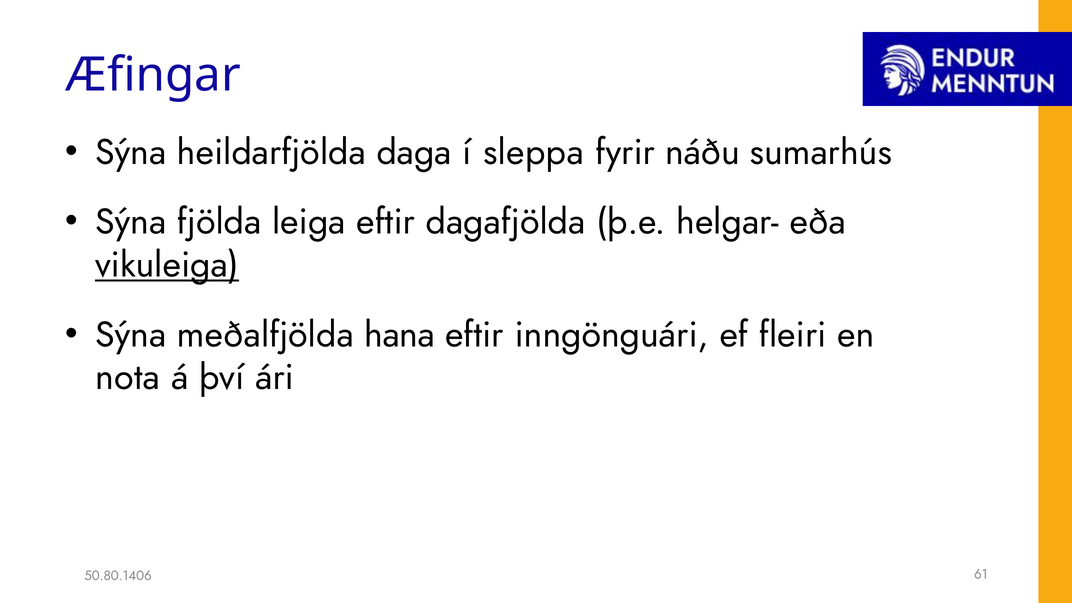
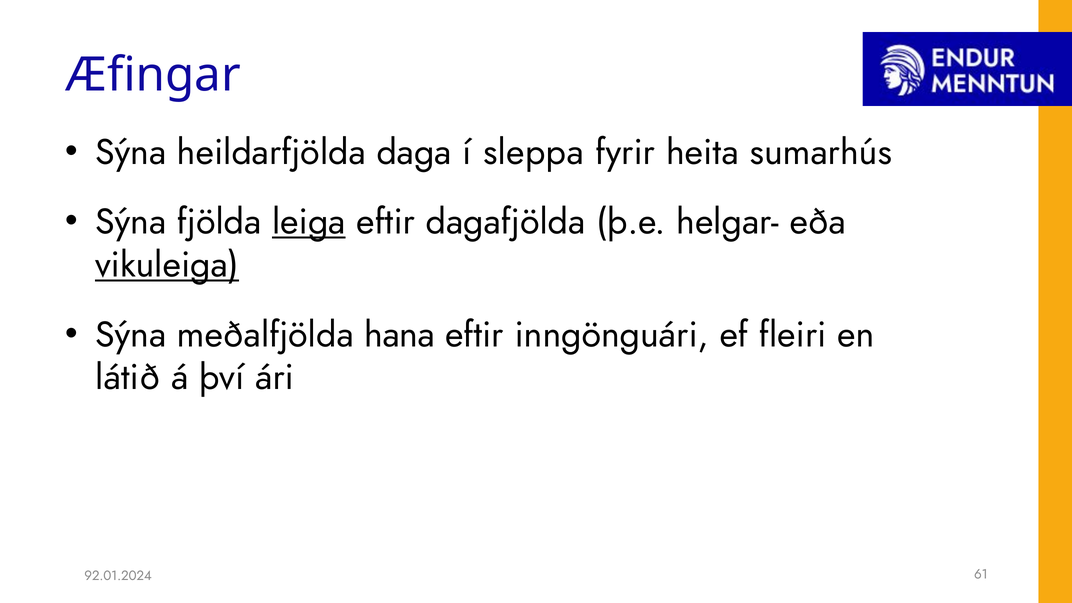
náðu: náðu -> heita
leiga underline: none -> present
nota: nota -> látið
50.80.1406: 50.80.1406 -> 92.01.2024
